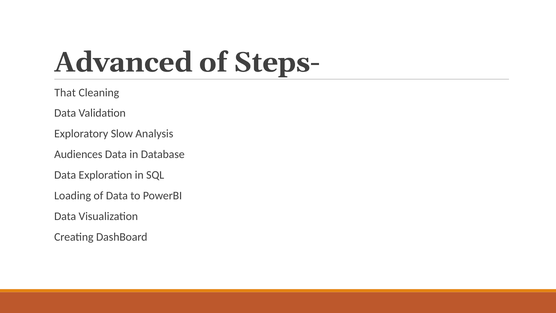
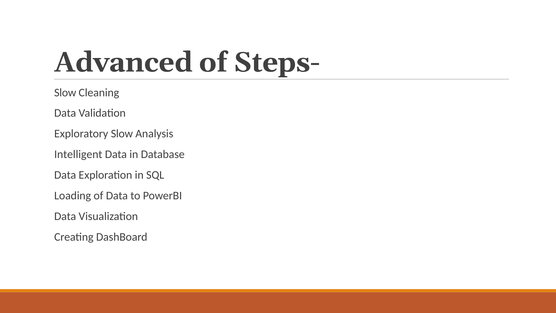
That at (65, 92): That -> Slow
Audiences: Audiences -> Intelligent
